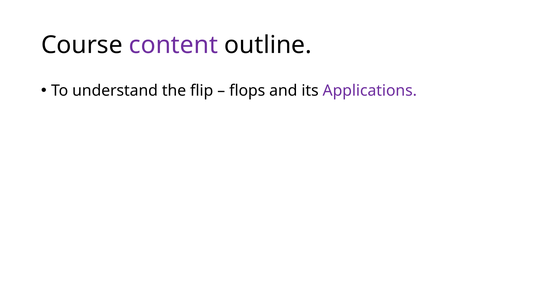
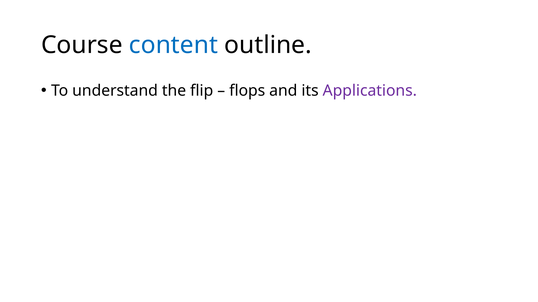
content colour: purple -> blue
